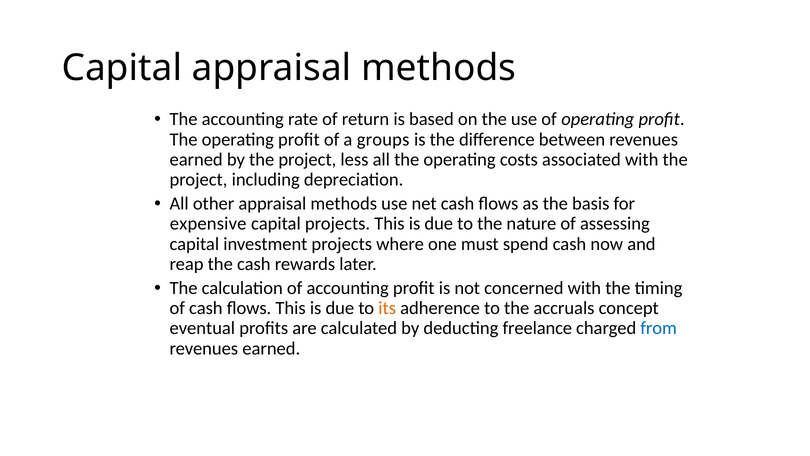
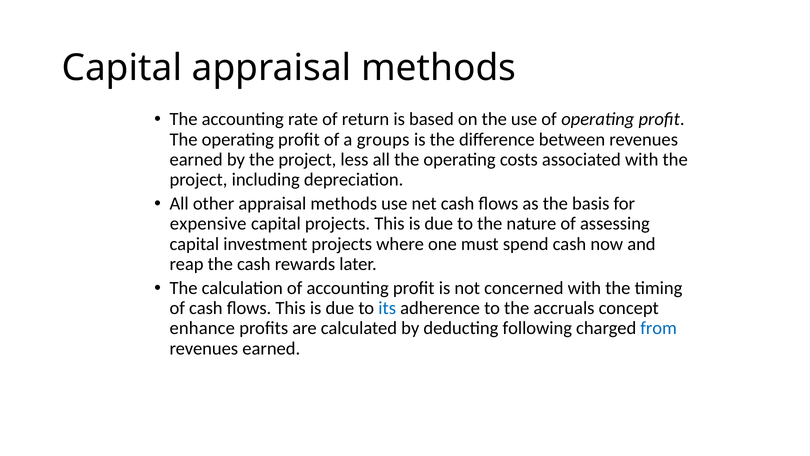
its colour: orange -> blue
eventual: eventual -> enhance
freelance: freelance -> following
